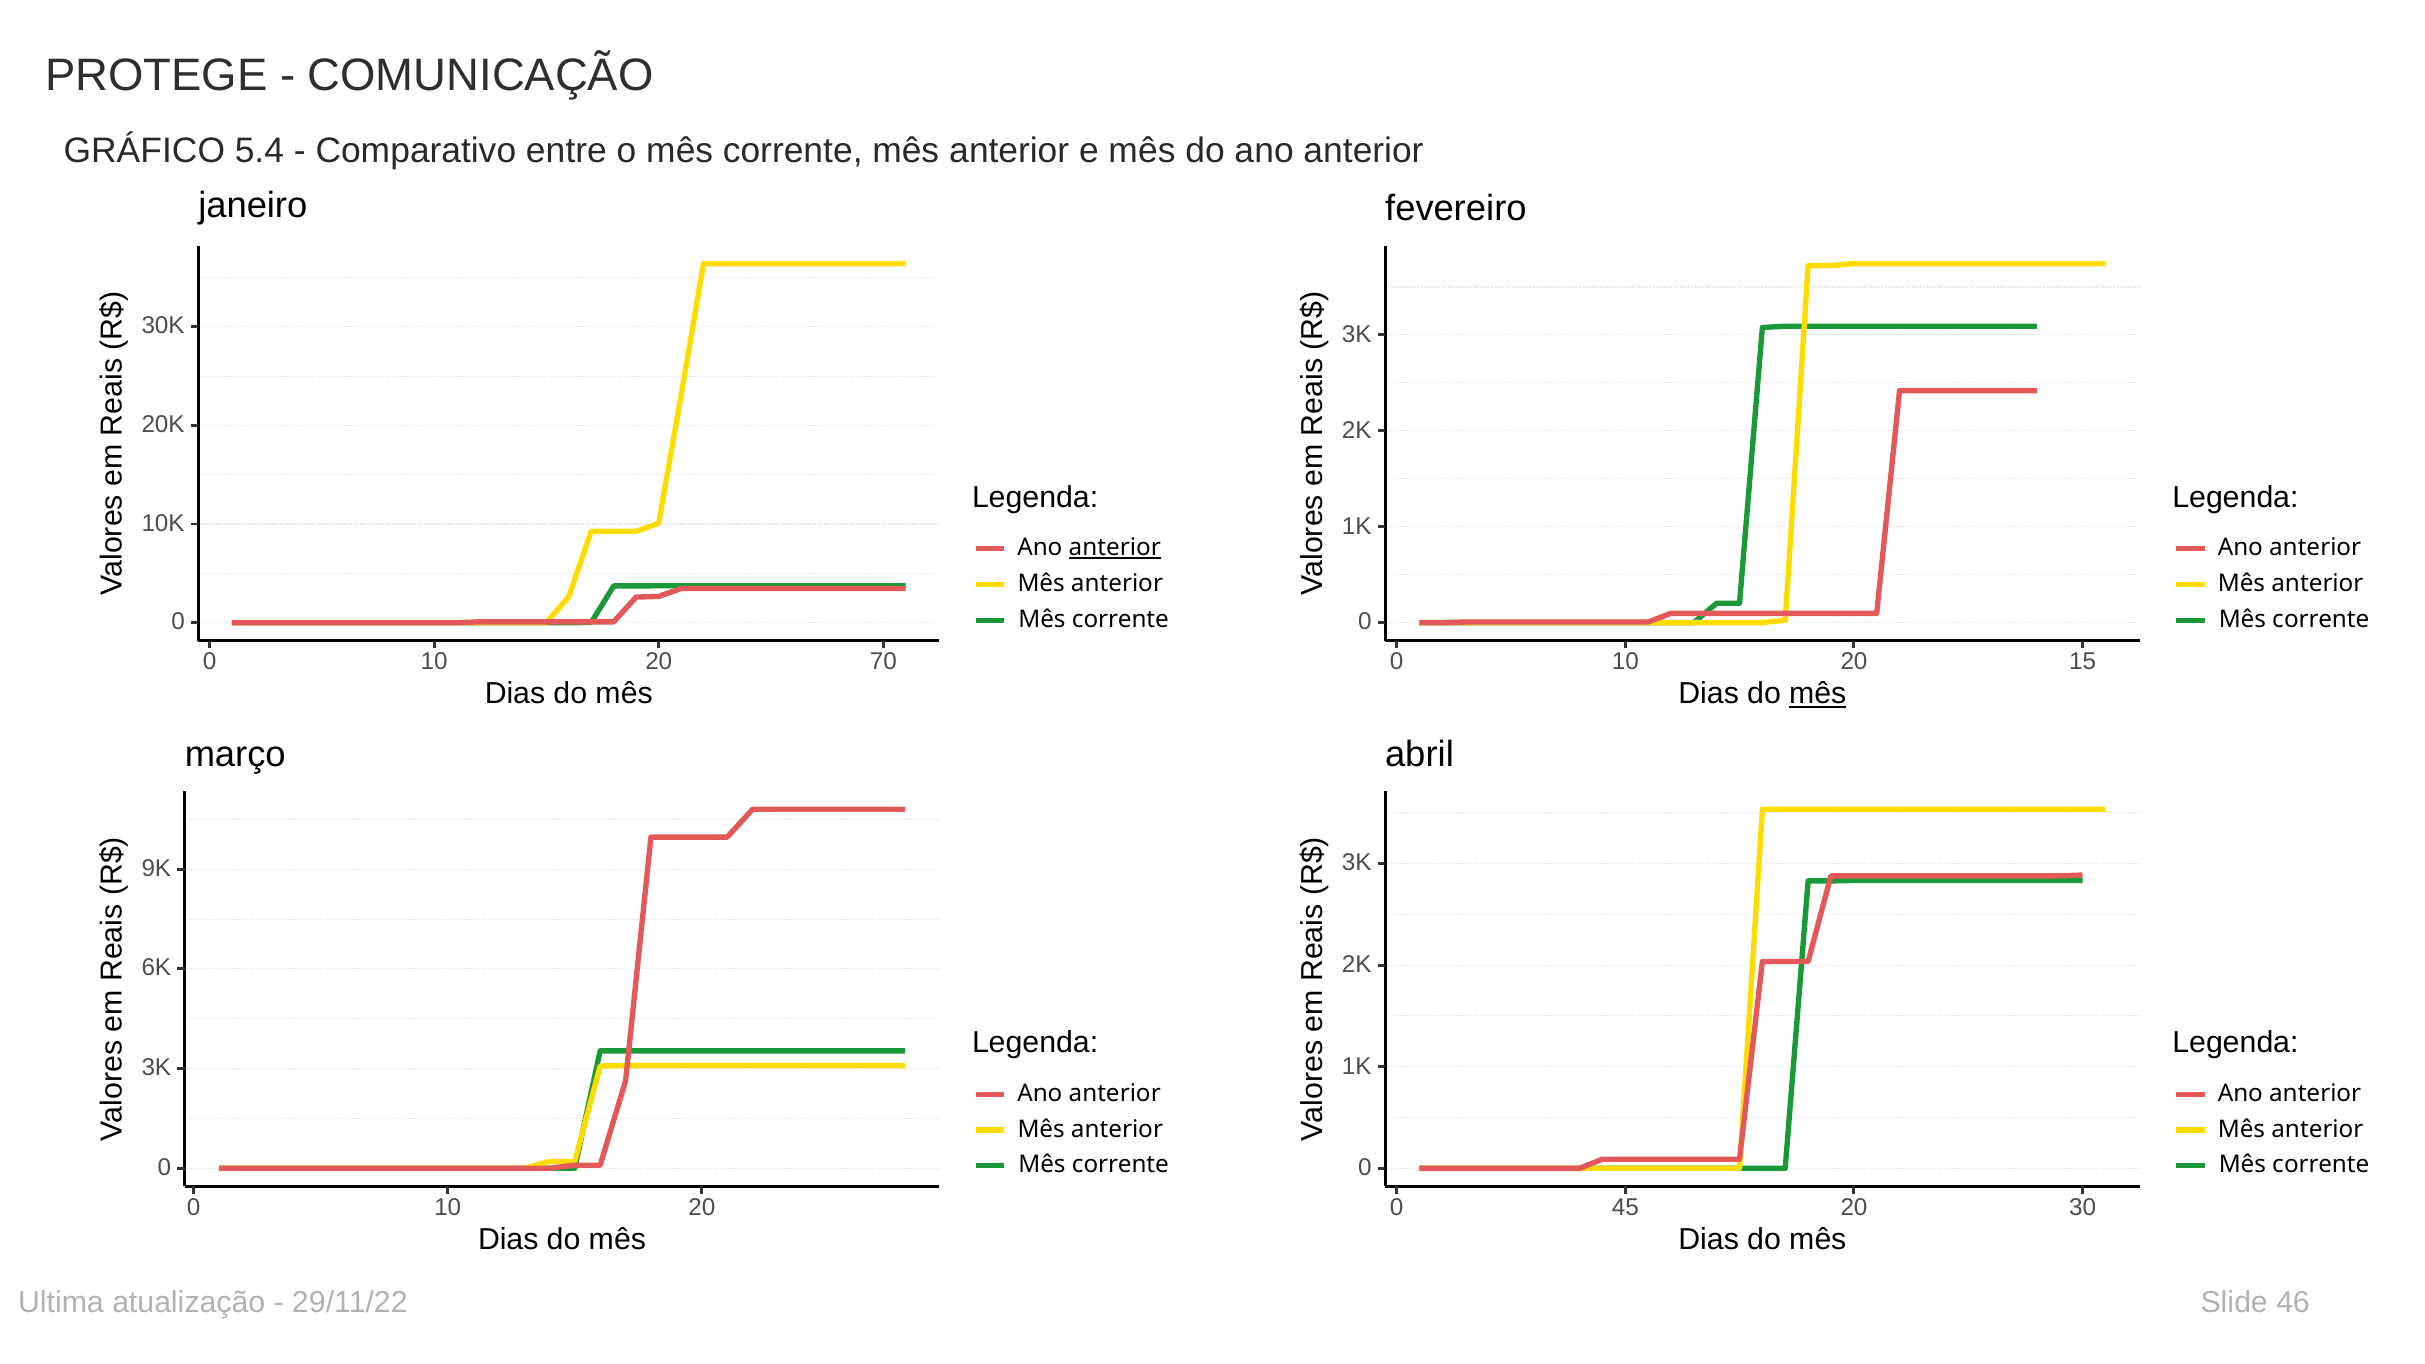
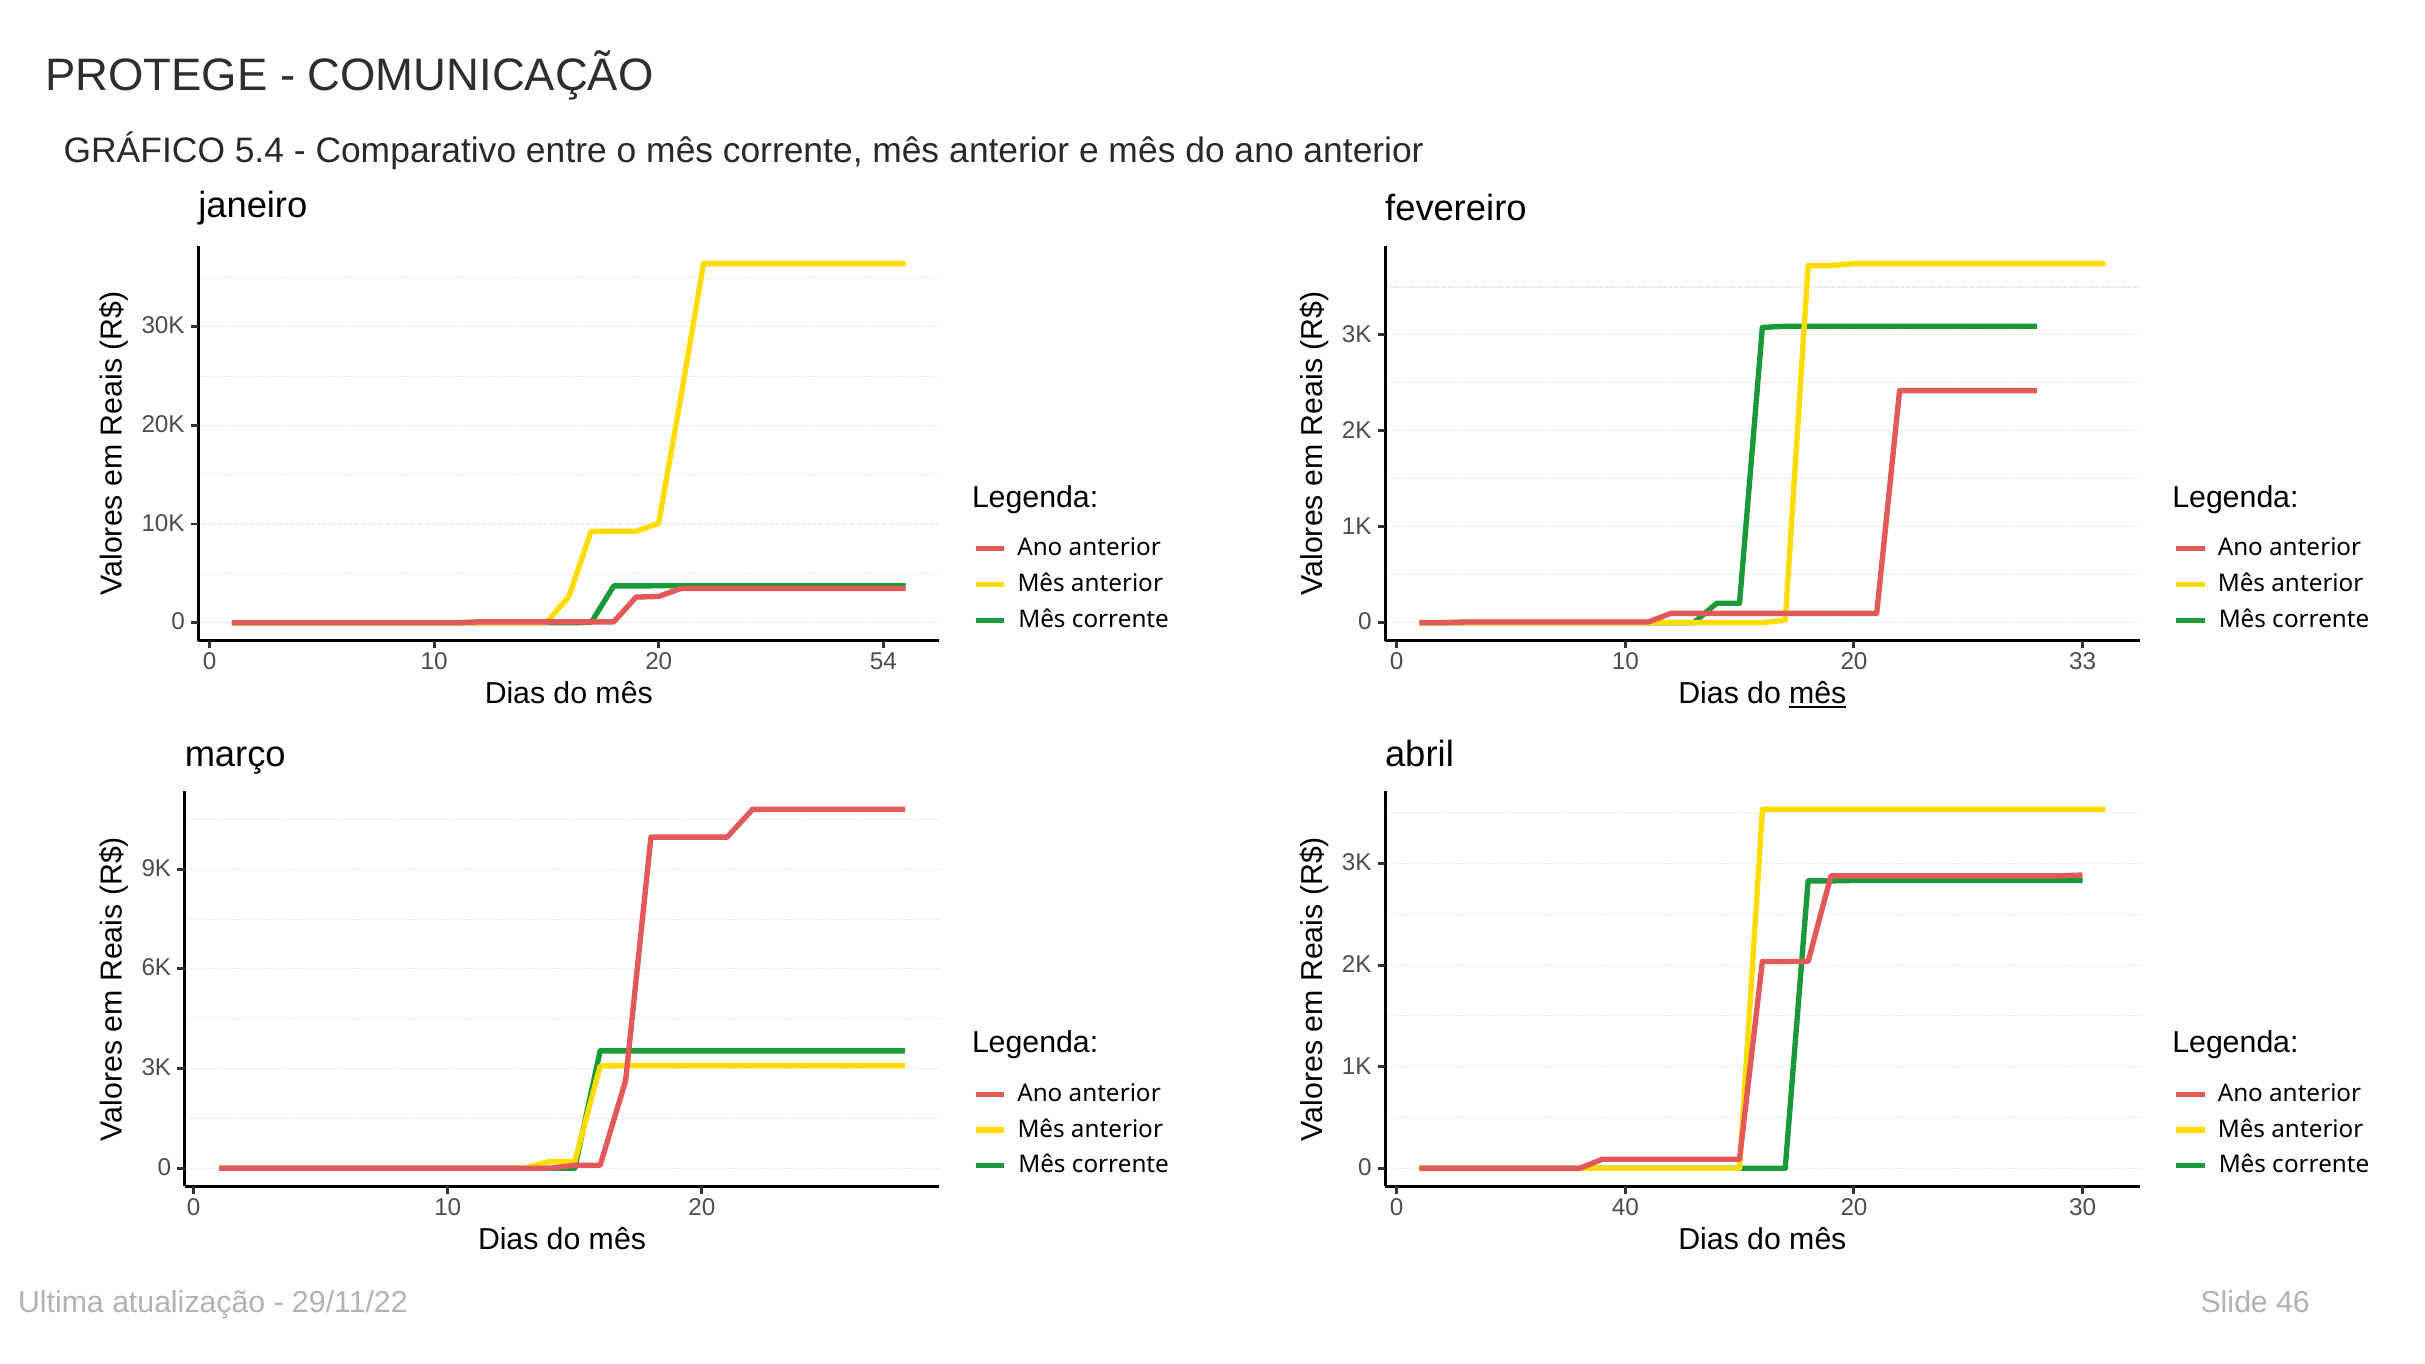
anterior at (1115, 548) underline: present -> none
70: 70 -> 54
15: 15 -> 33
45: 45 -> 40
